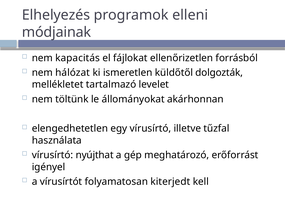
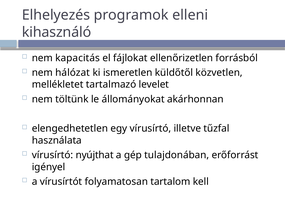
módjainak: módjainak -> kihasználó
dolgozták: dolgozták -> közvetlen
meghatározó: meghatározó -> tulajdonában
kiterjedt: kiterjedt -> tartalom
